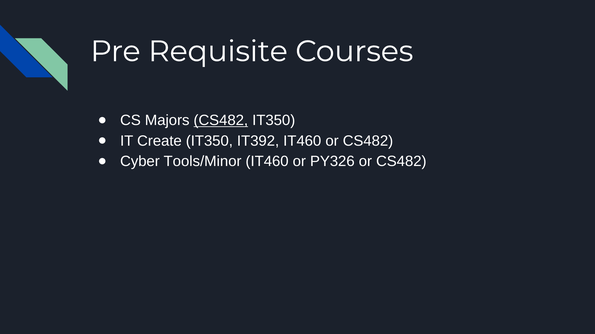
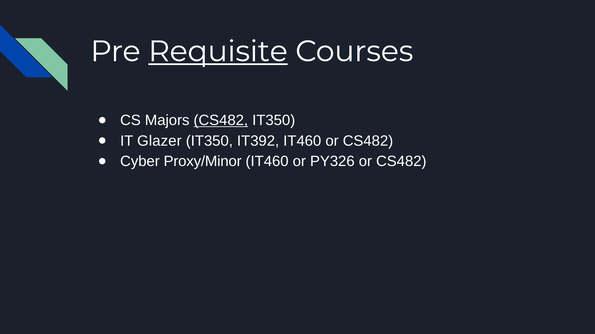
Requisite underline: none -> present
Create: Create -> Glazer
Tools/Minor: Tools/Minor -> Proxy/Minor
